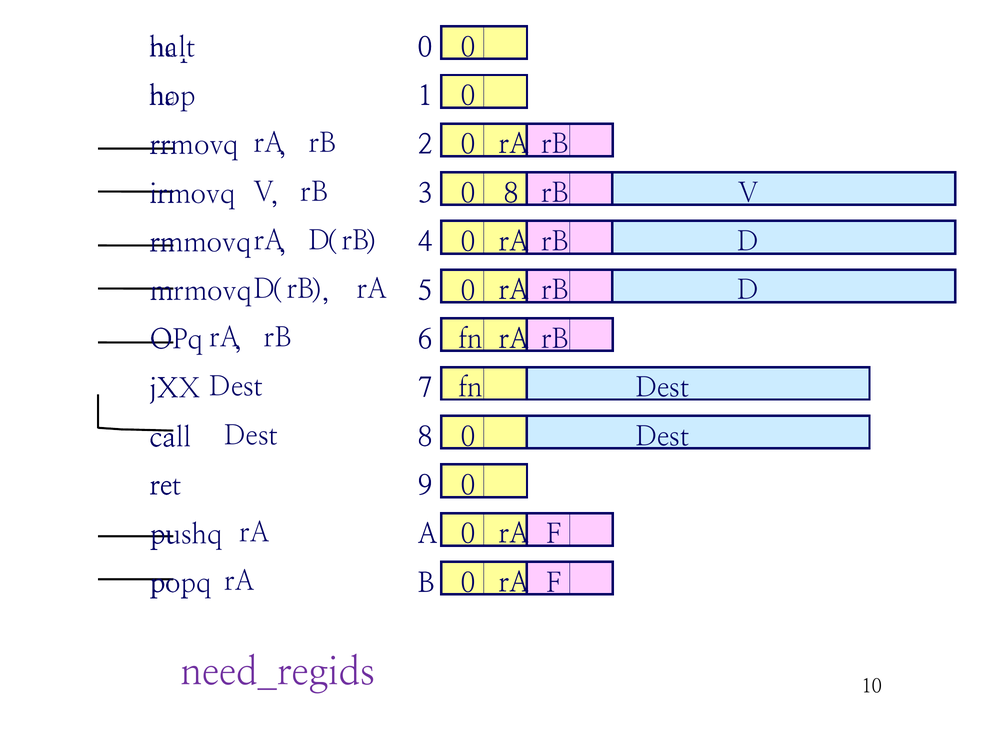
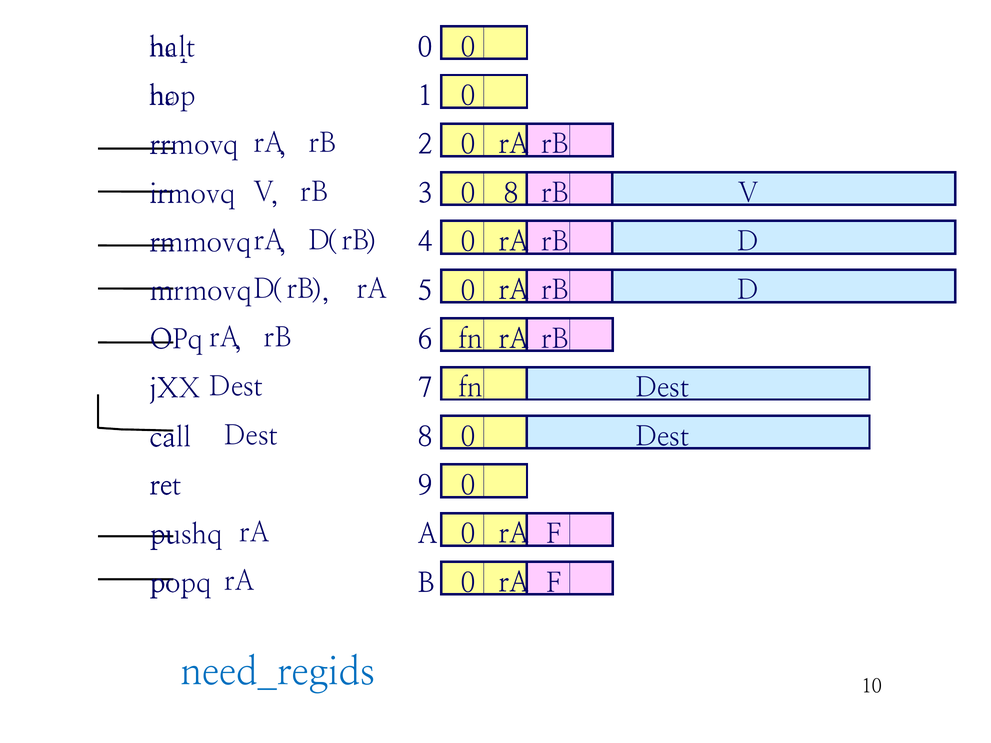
need_regids colour: purple -> blue
